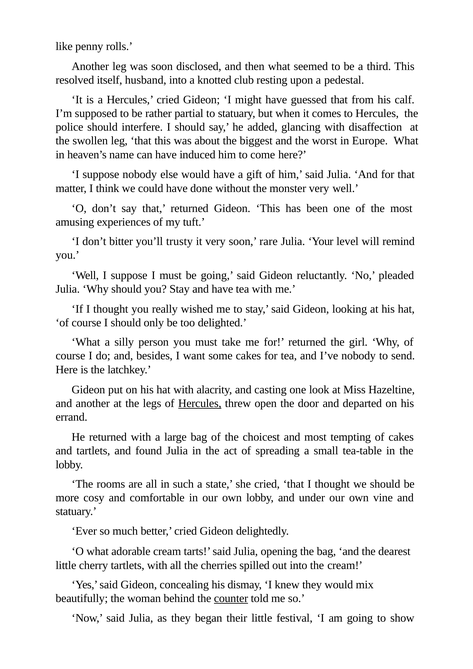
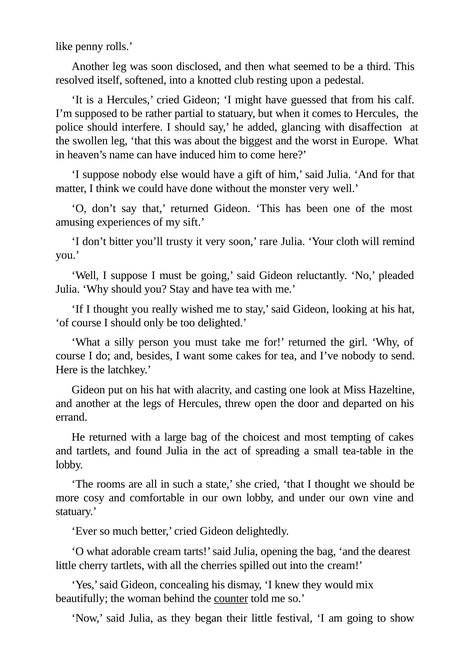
husband: husband -> softened
tuft: tuft -> sift
level: level -> cloth
Hercules at (200, 404) underline: present -> none
